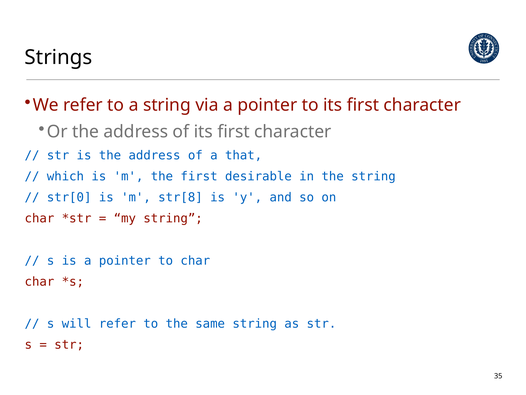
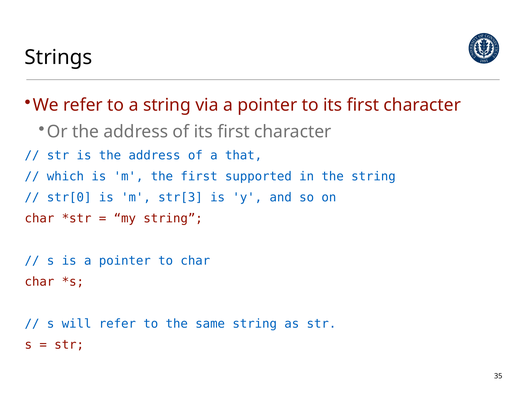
desirable: desirable -> supported
str[8: str[8 -> str[3
